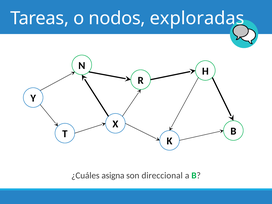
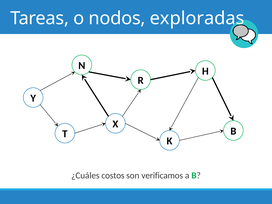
asigna: asigna -> costos
direccional: direccional -> verificamos
